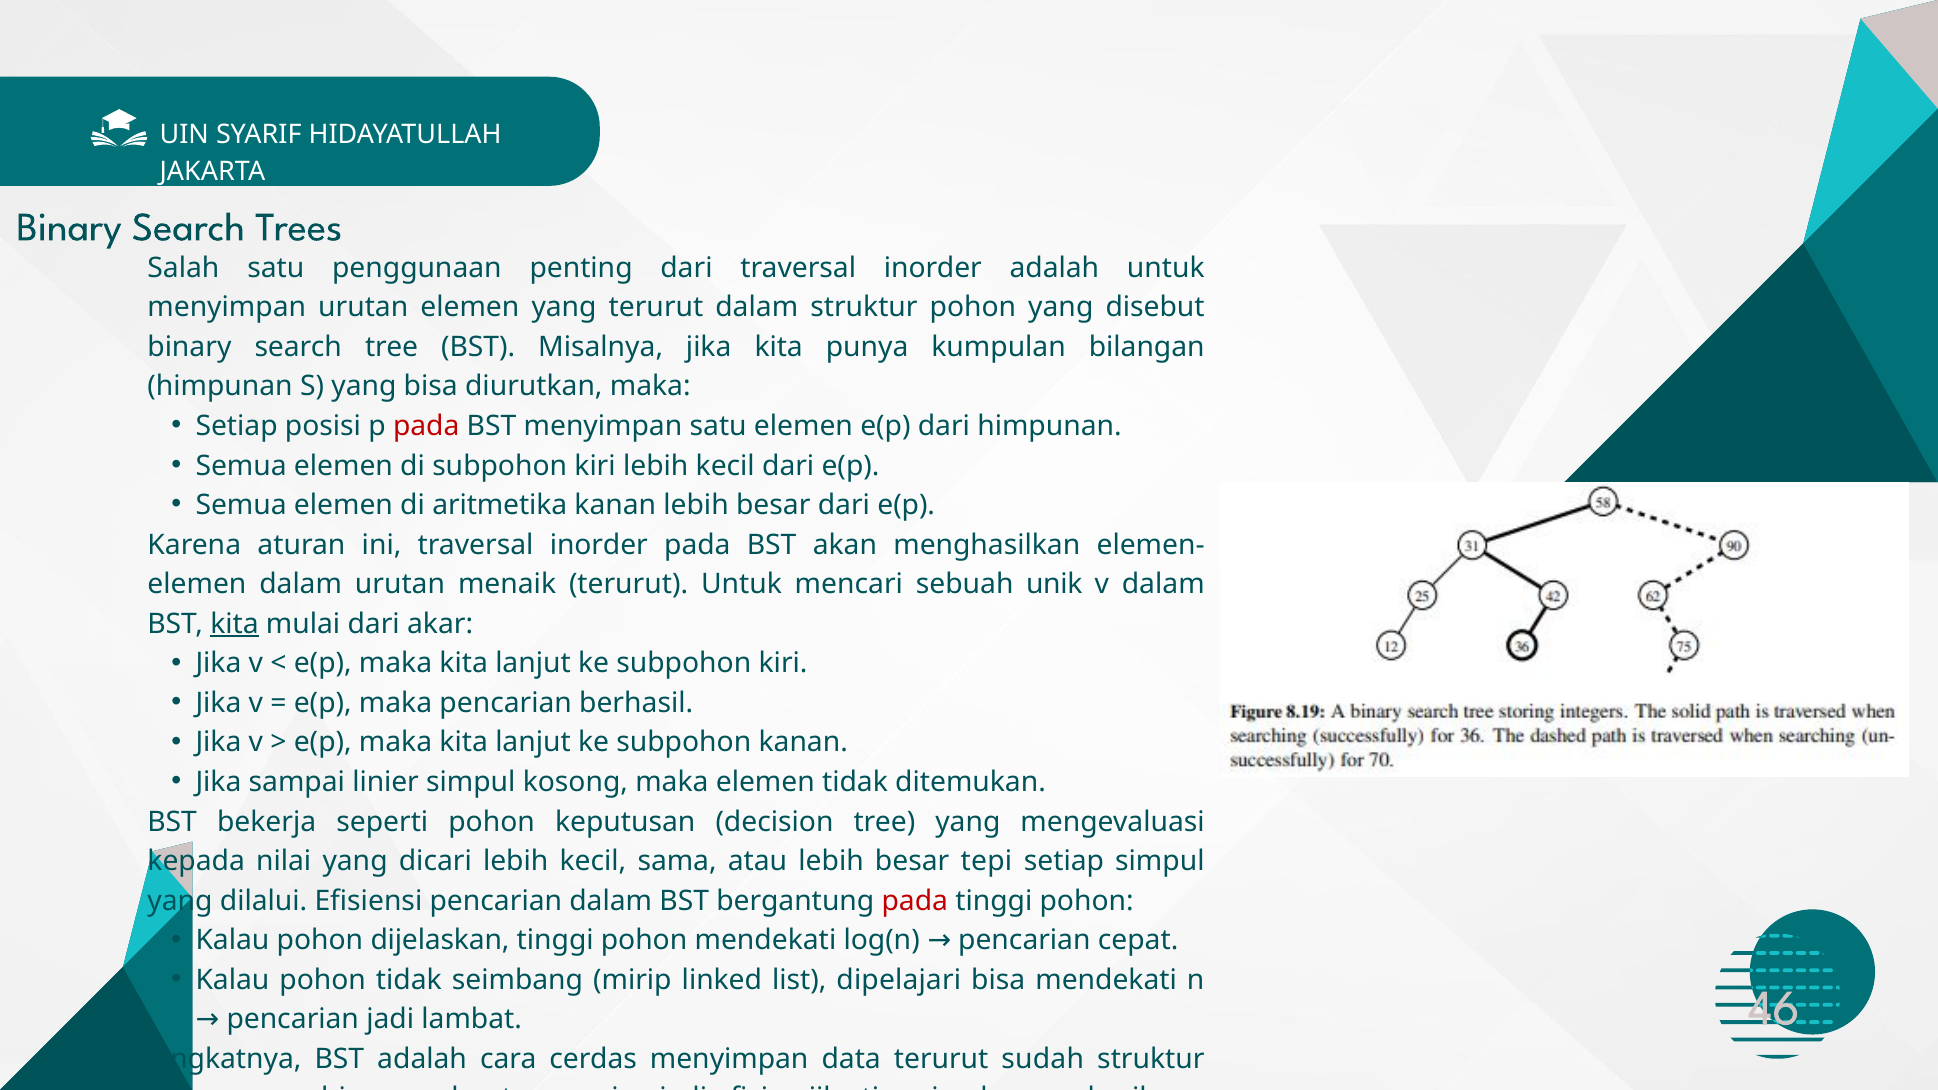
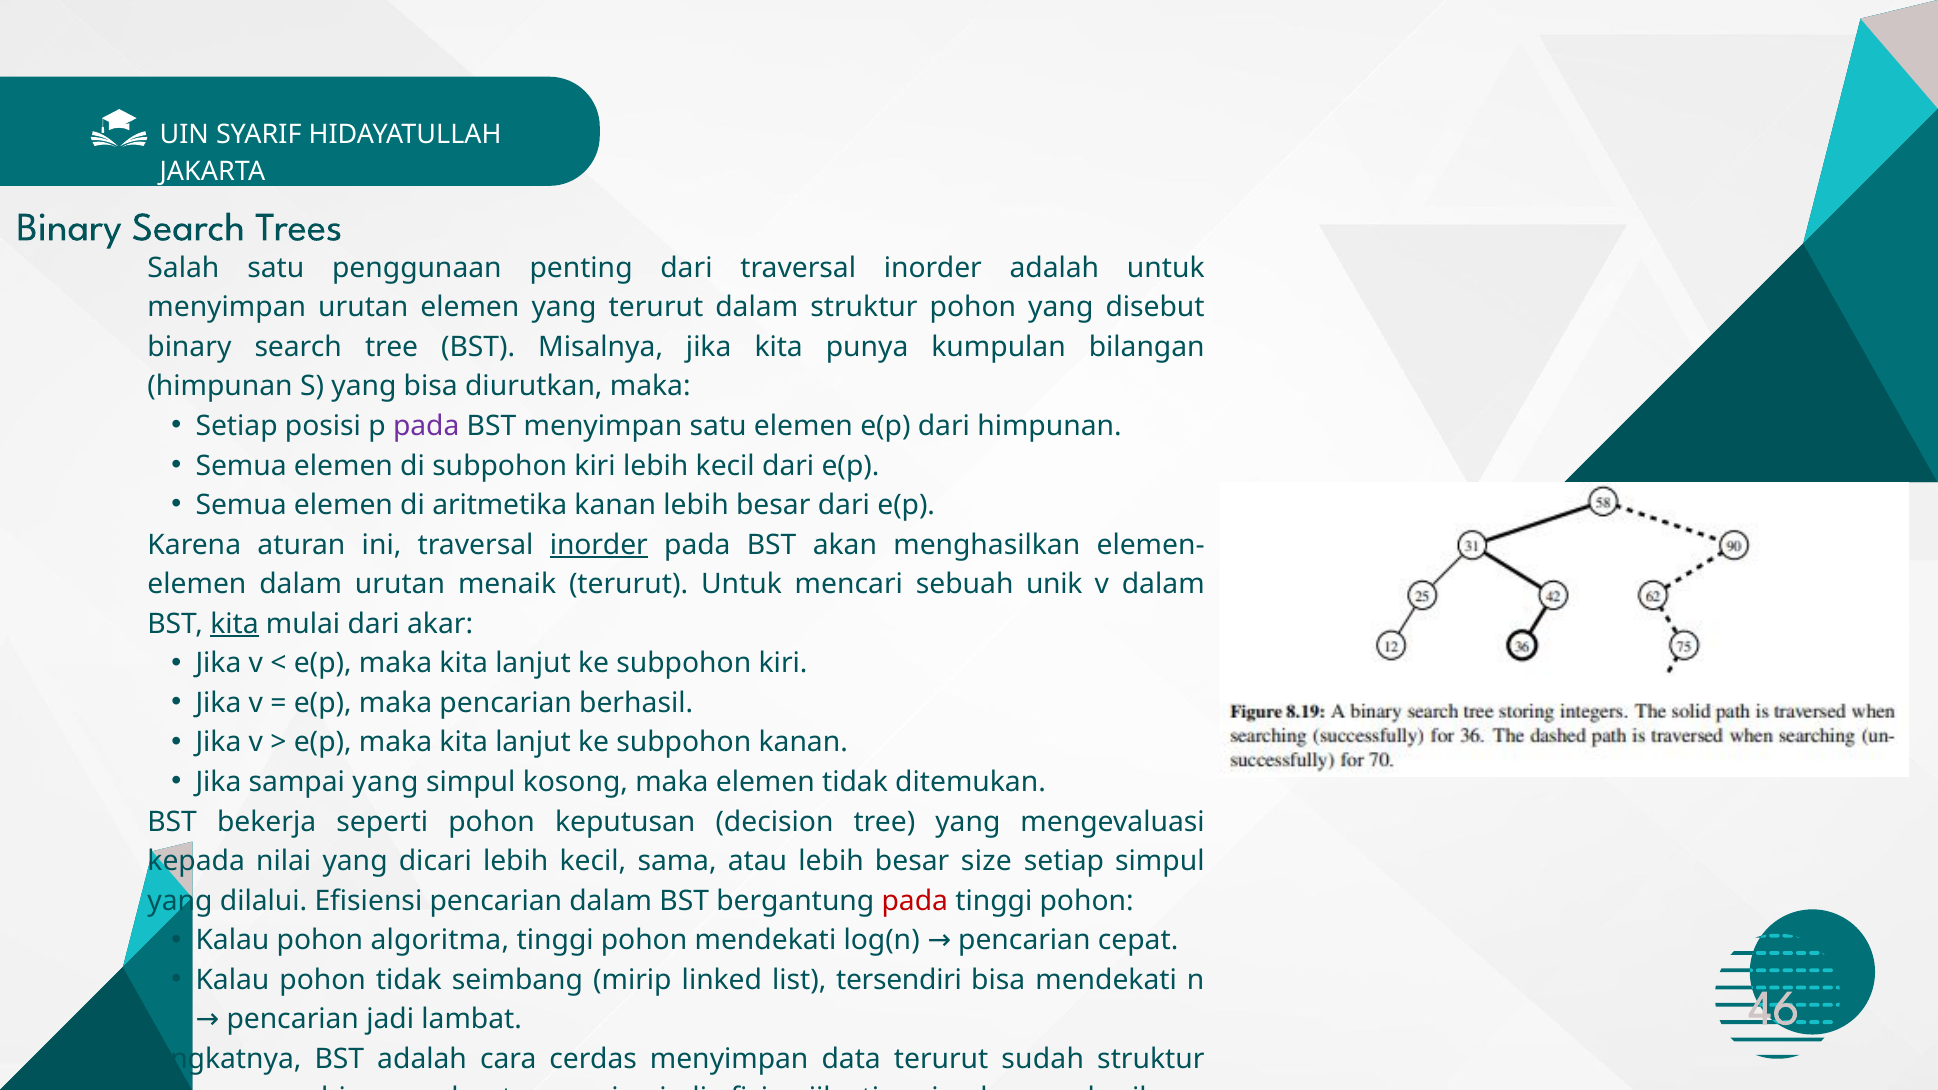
pada at (426, 426) colour: red -> purple
inorder at (599, 545) underline: none -> present
sampai linier: linier -> yang
tepi: tepi -> size
dijelaskan: dijelaskan -> algoritma
dipelajari: dipelajari -> tersendiri
